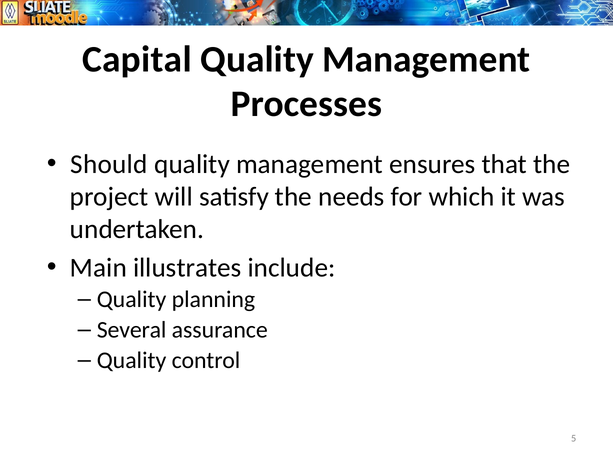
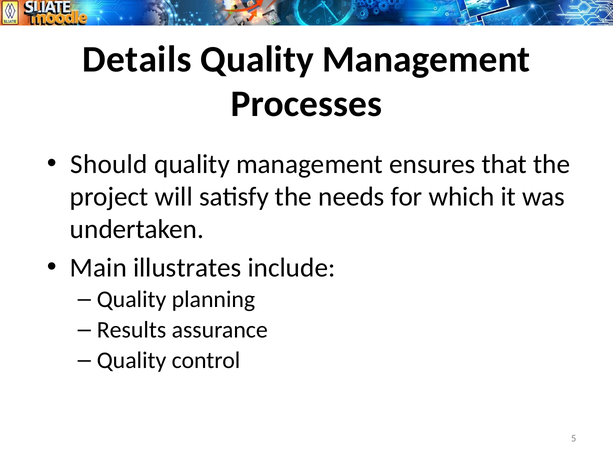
Capital: Capital -> Details
Several: Several -> Results
